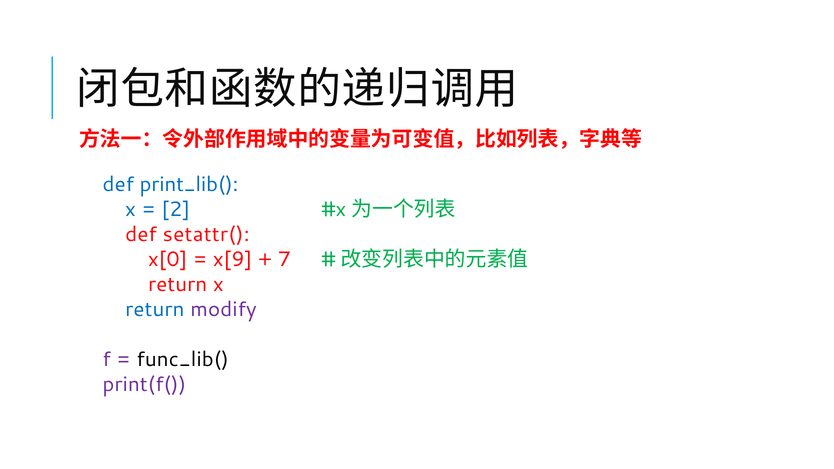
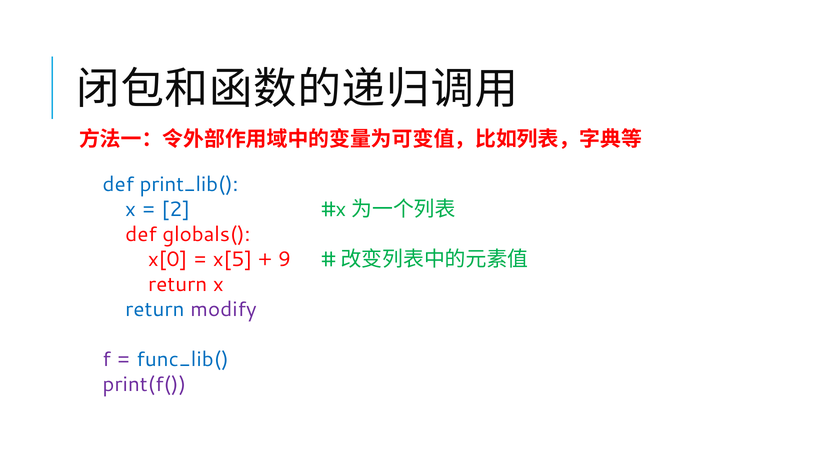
setattr(: setattr( -> globals(
x[9: x[9 -> x[5
7: 7 -> 9
func_lib( colour: black -> blue
